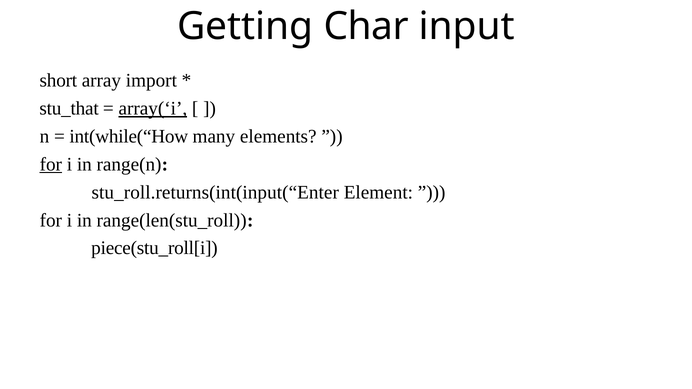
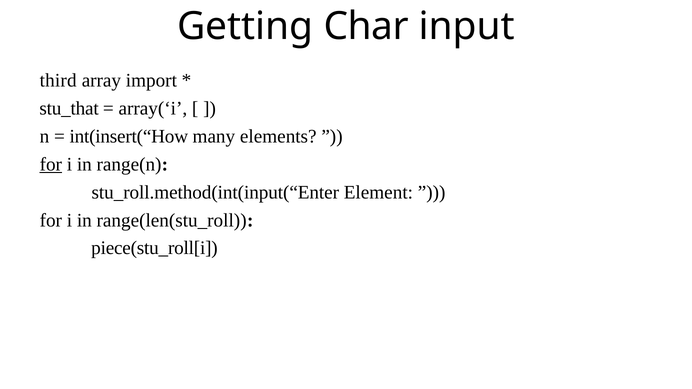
short: short -> third
array(‘i underline: present -> none
int(while(“How: int(while(“How -> int(insert(“How
stu_roll.returns(int(input(“Enter: stu_roll.returns(int(input(“Enter -> stu_roll.method(int(input(“Enter
